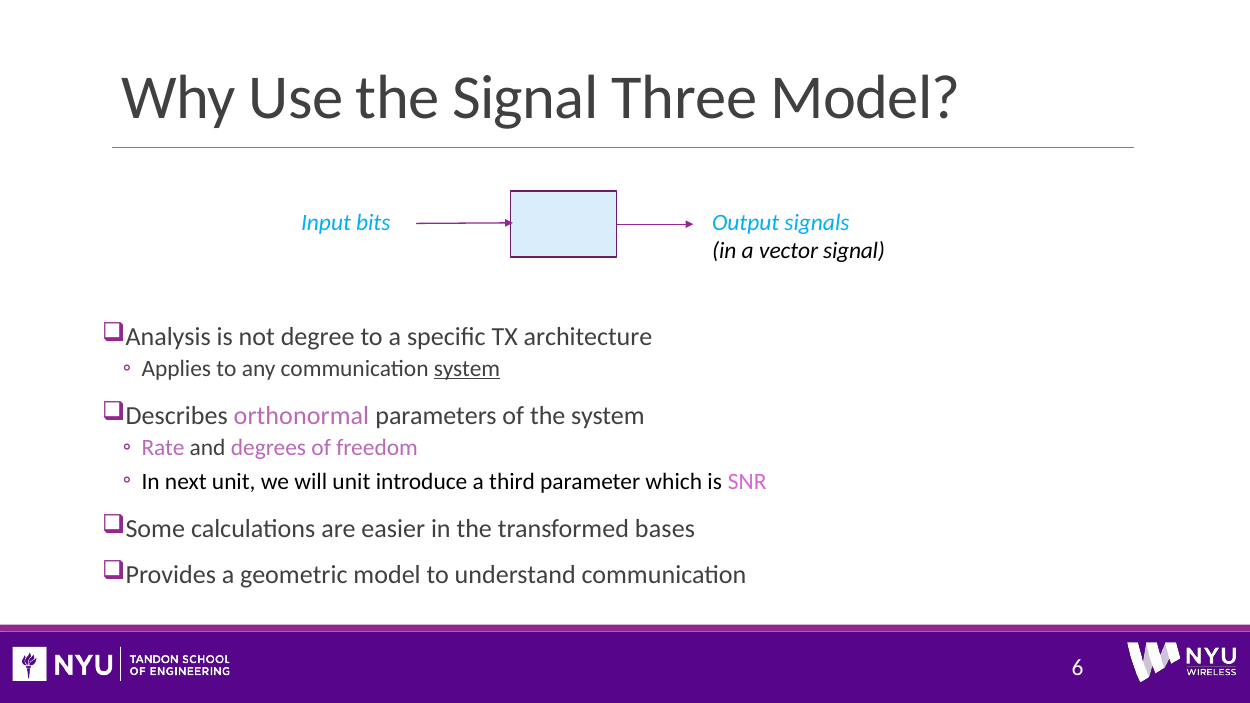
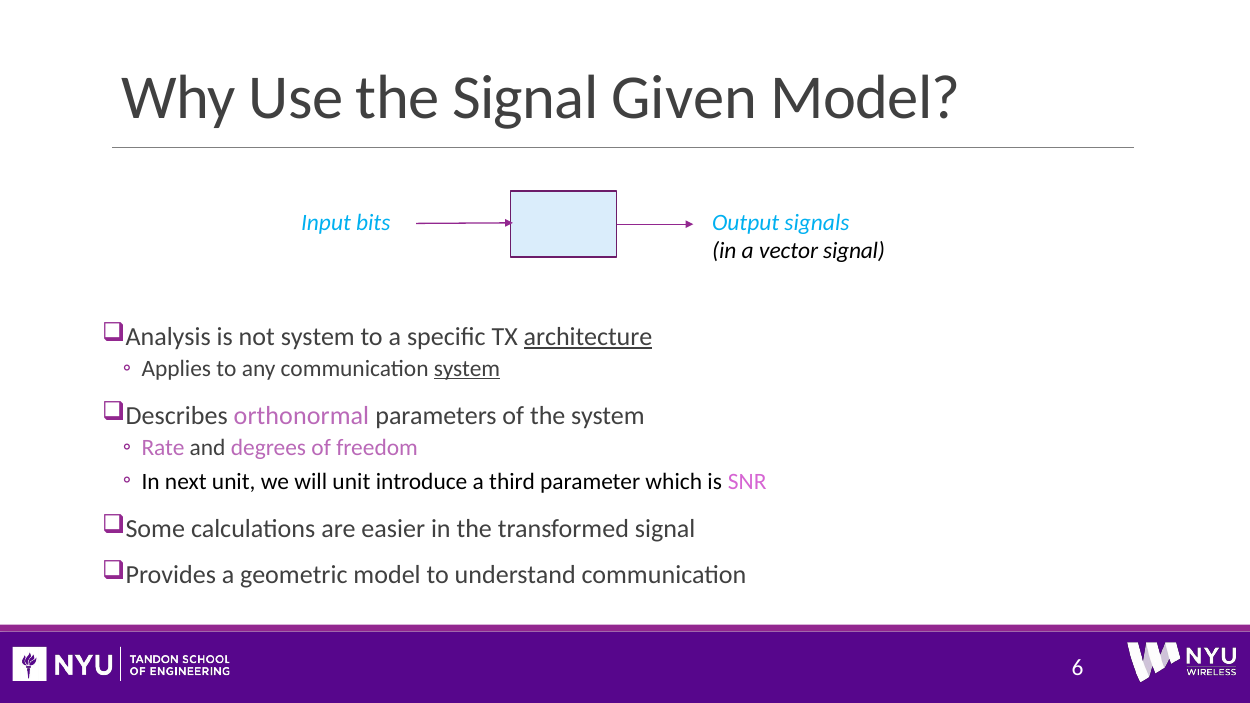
Three: Three -> Given
not degree: degree -> system
architecture underline: none -> present
transformed bases: bases -> signal
